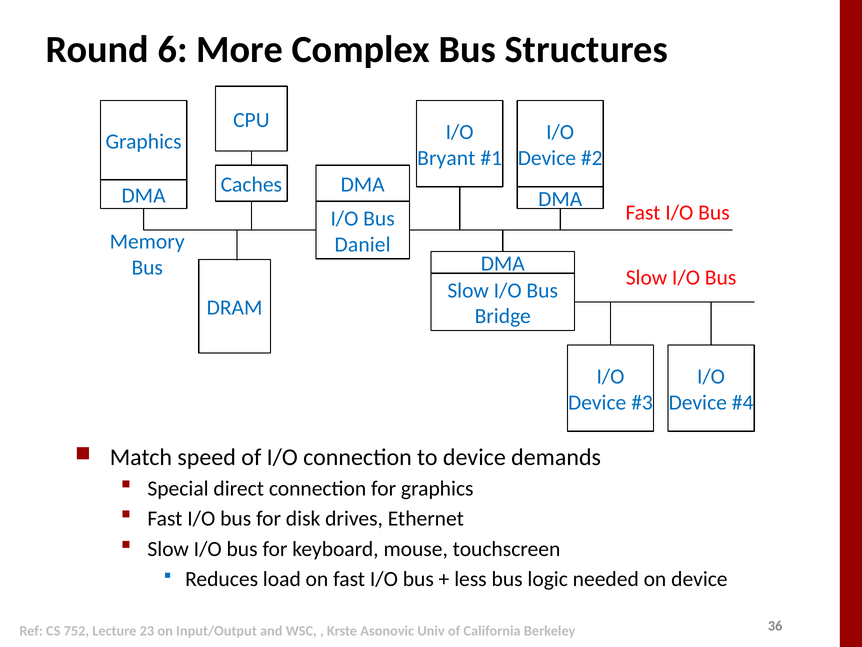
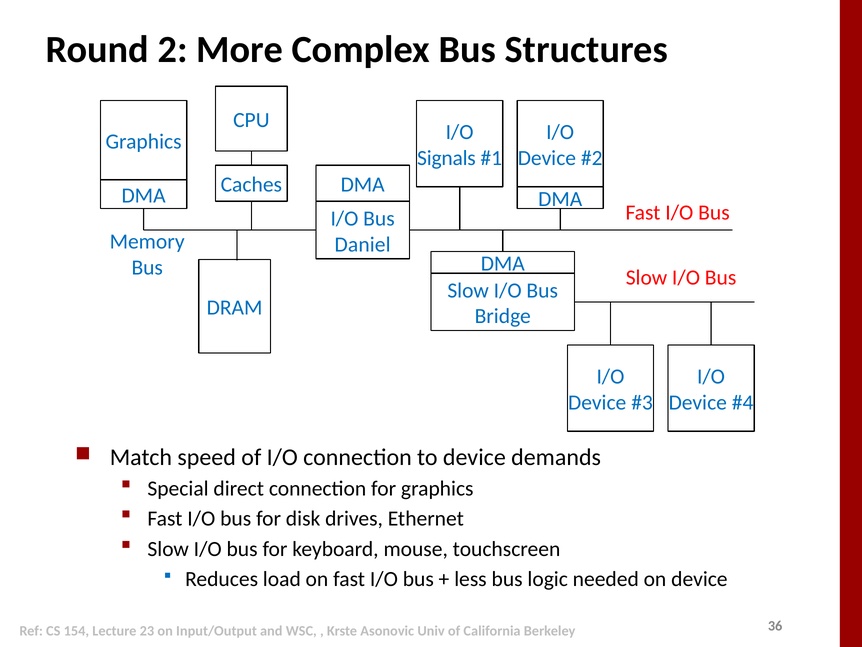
6: 6 -> 2
Bryant: Bryant -> Signals
752: 752 -> 154
